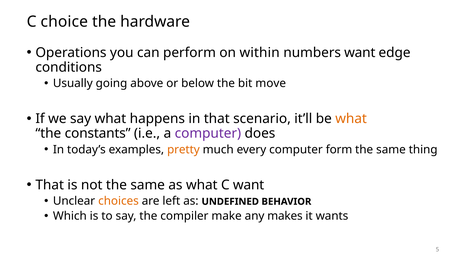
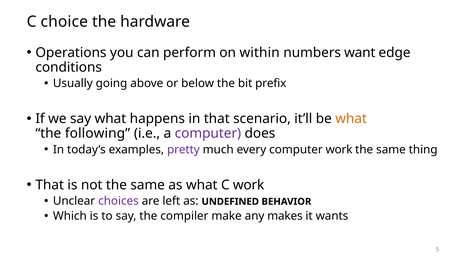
move: move -> prefix
constants: constants -> following
pretty colour: orange -> purple
computer form: form -> work
C want: want -> work
choices colour: orange -> purple
